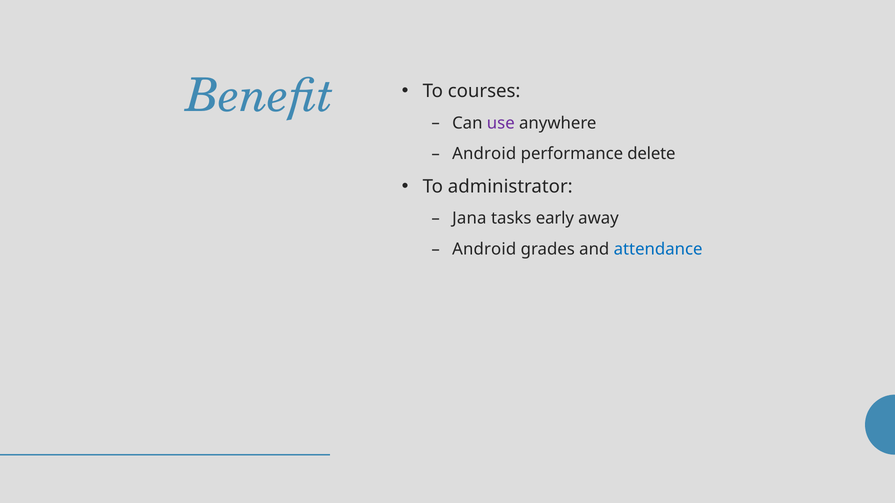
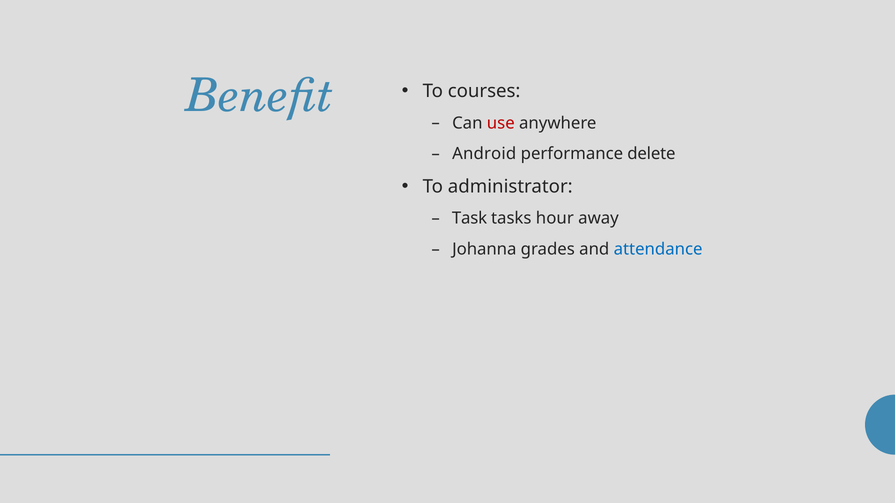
use colour: purple -> red
Jana: Jana -> Task
early: early -> hour
Android at (484, 249): Android -> Johanna
